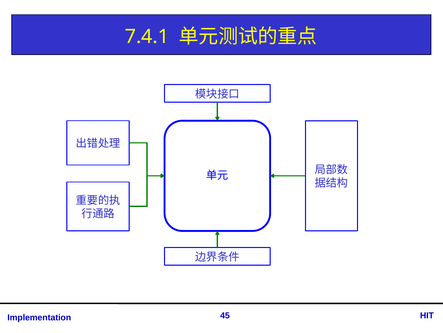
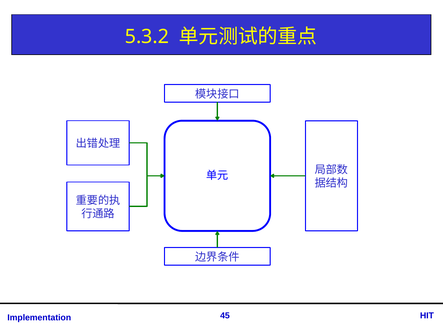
7.4.1: 7.4.1 -> 5.3.2
